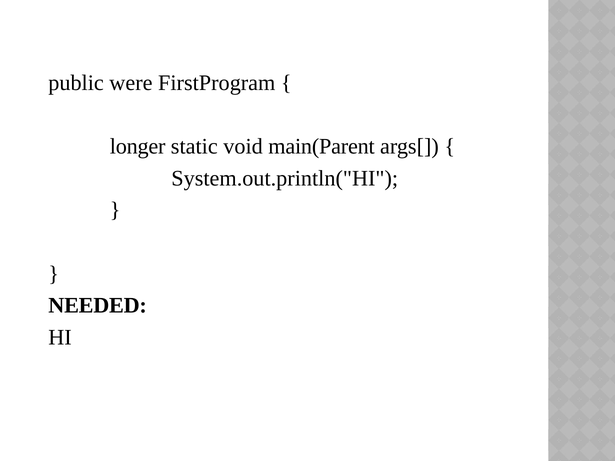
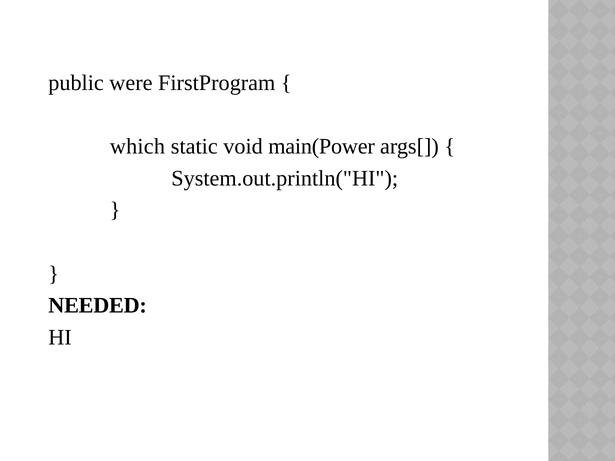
longer: longer -> which
main(Parent: main(Parent -> main(Power
